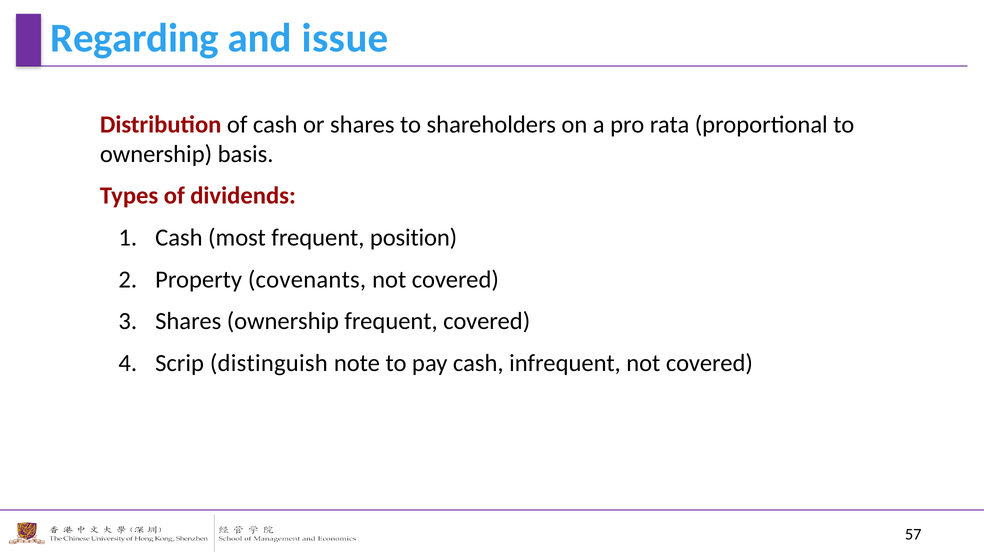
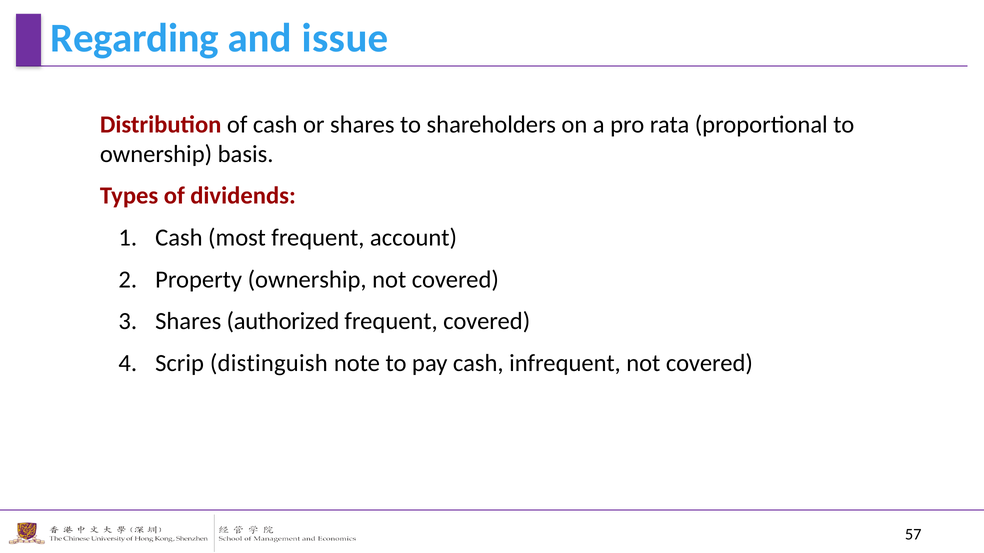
position: position -> account
Property covenants: covenants -> ownership
Shares ownership: ownership -> authorized
